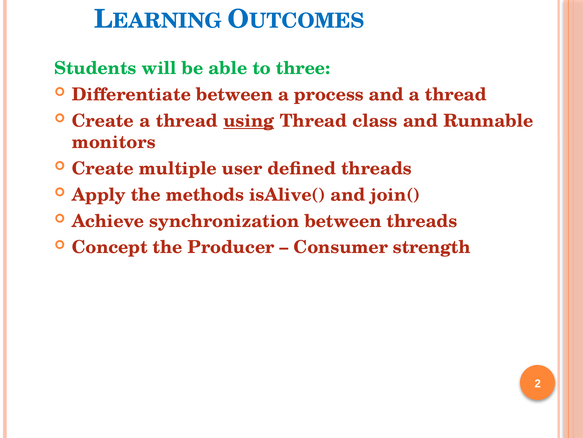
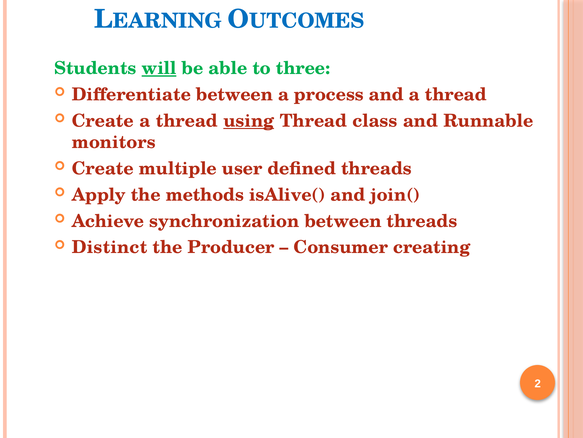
will underline: none -> present
Concept: Concept -> Distinct
strength: strength -> creating
